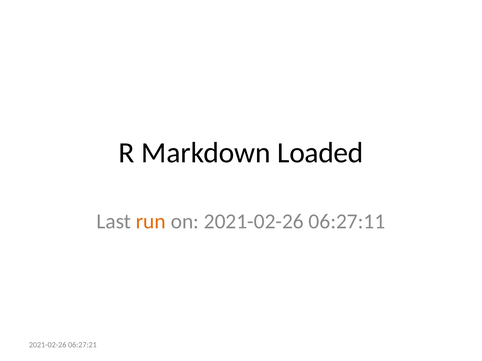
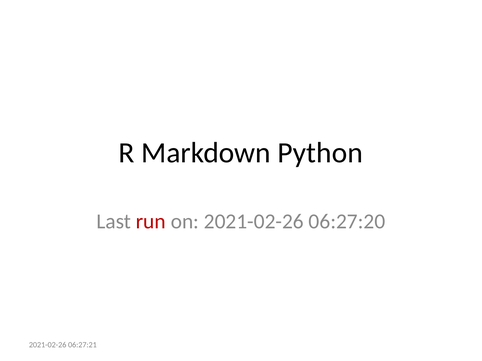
Loaded: Loaded -> Python
run colour: orange -> red
06:27:11: 06:27:11 -> 06:27:20
